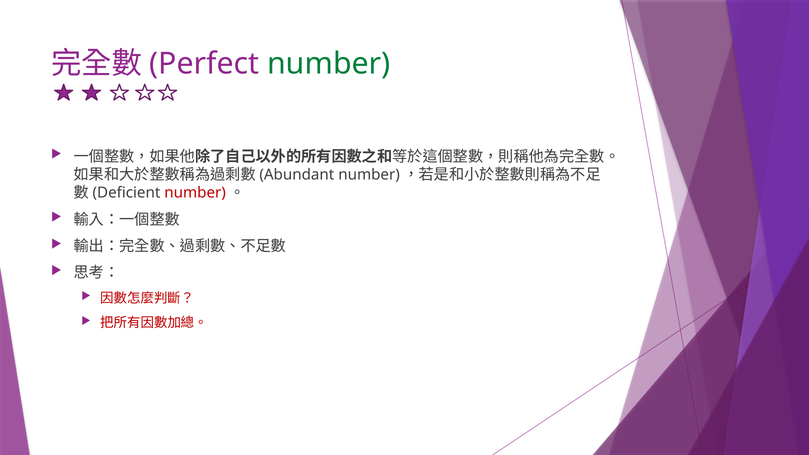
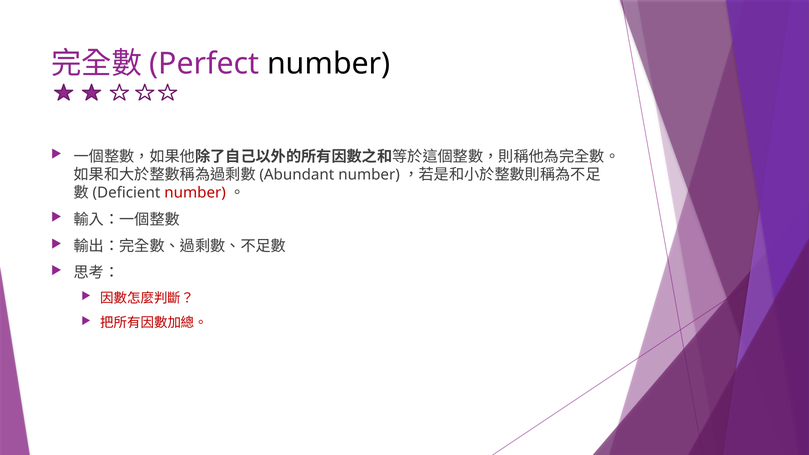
number at (329, 64) colour: green -> black
